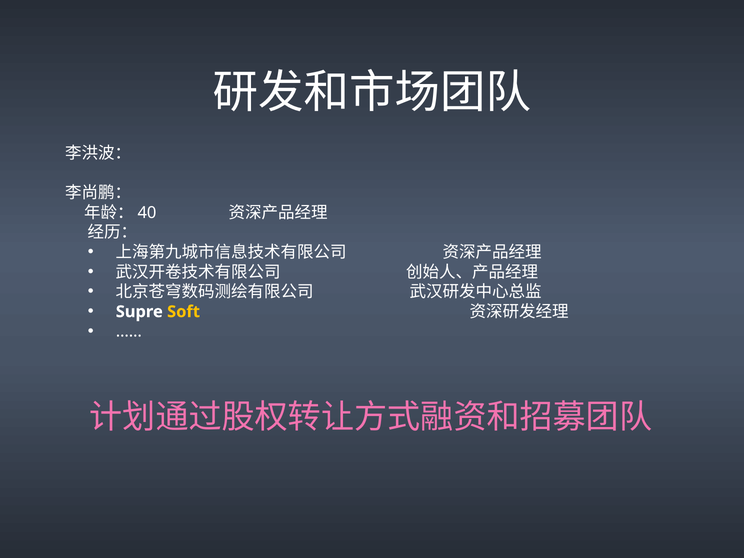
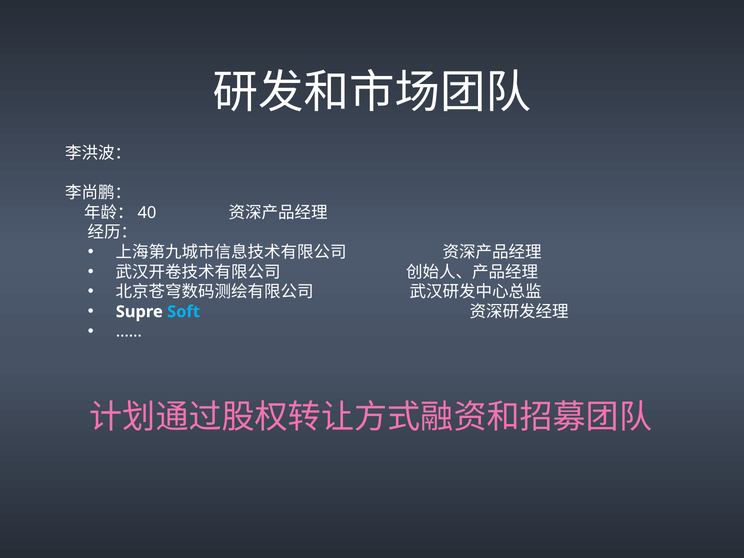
Soft colour: yellow -> light blue
